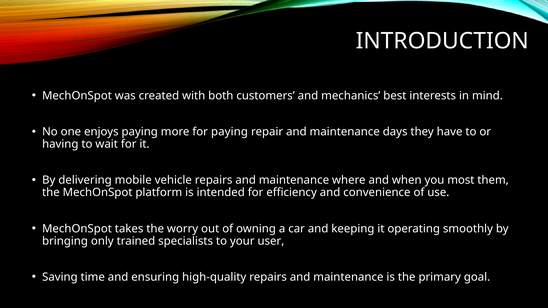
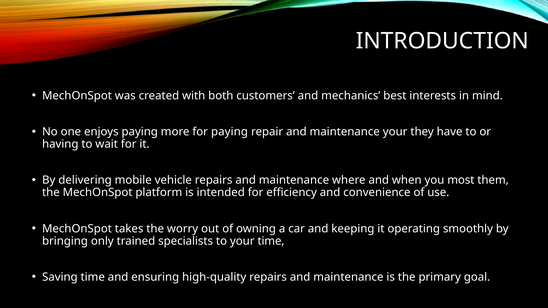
maintenance days: days -> your
your user: user -> time
